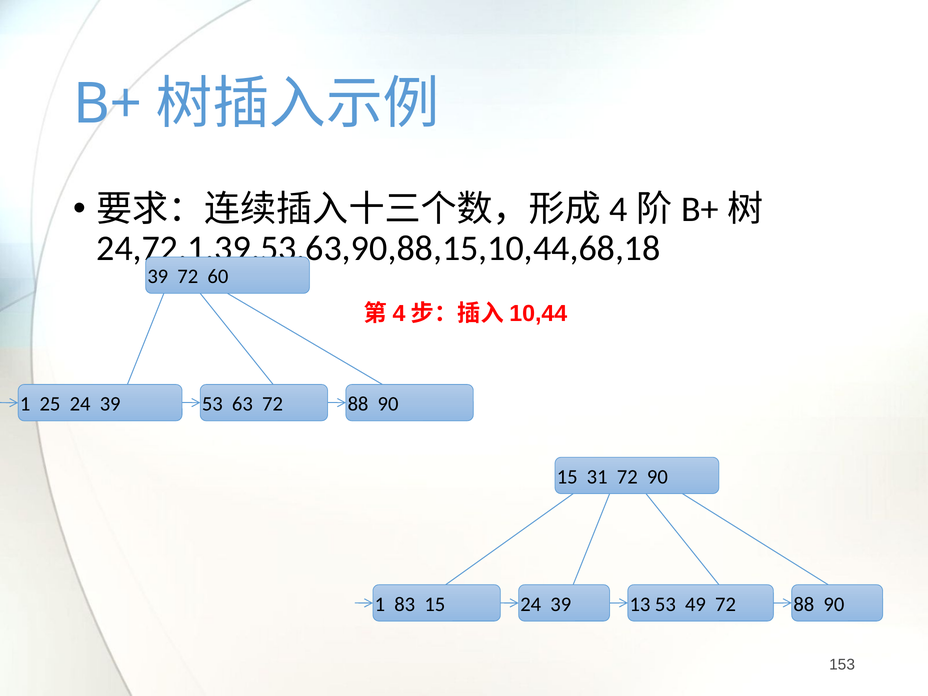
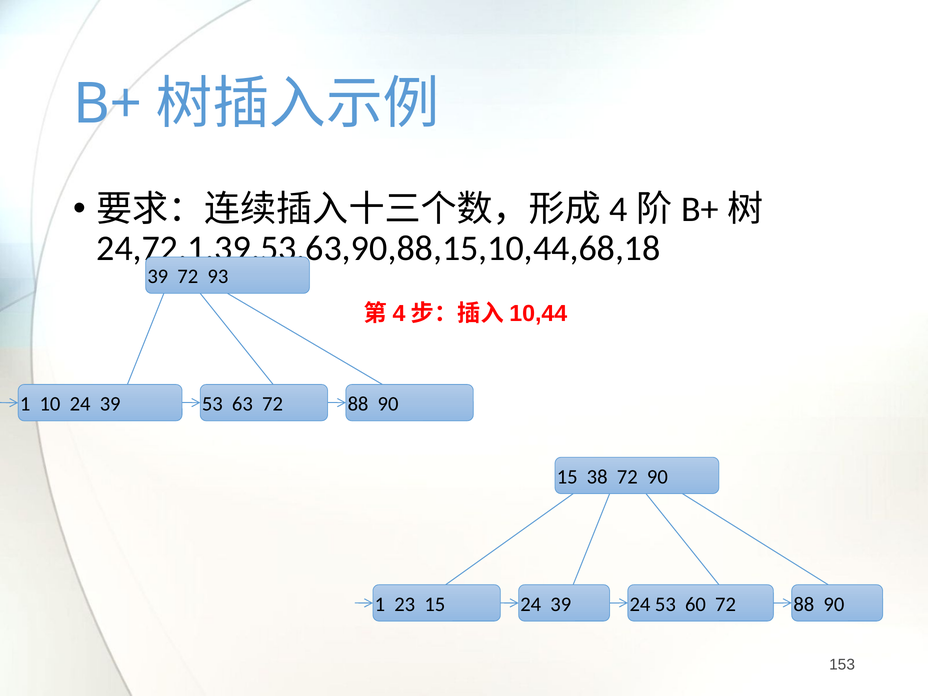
60: 60 -> 93
25: 25 -> 10
31: 31 -> 38
83: 83 -> 23
39 13: 13 -> 24
49: 49 -> 60
